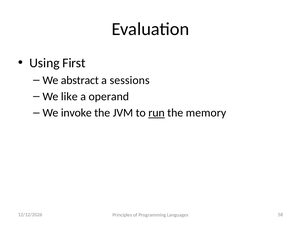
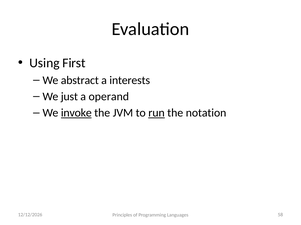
sessions: sessions -> interests
like: like -> just
invoke underline: none -> present
memory: memory -> notation
